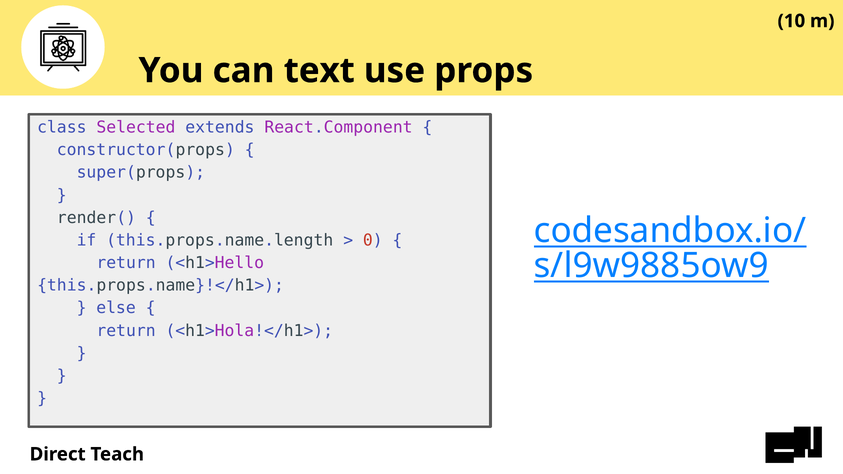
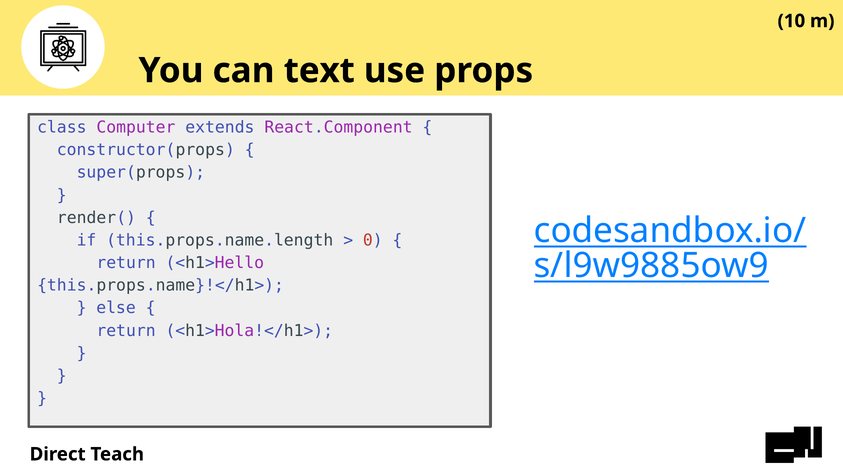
Selected: Selected -> Computer
